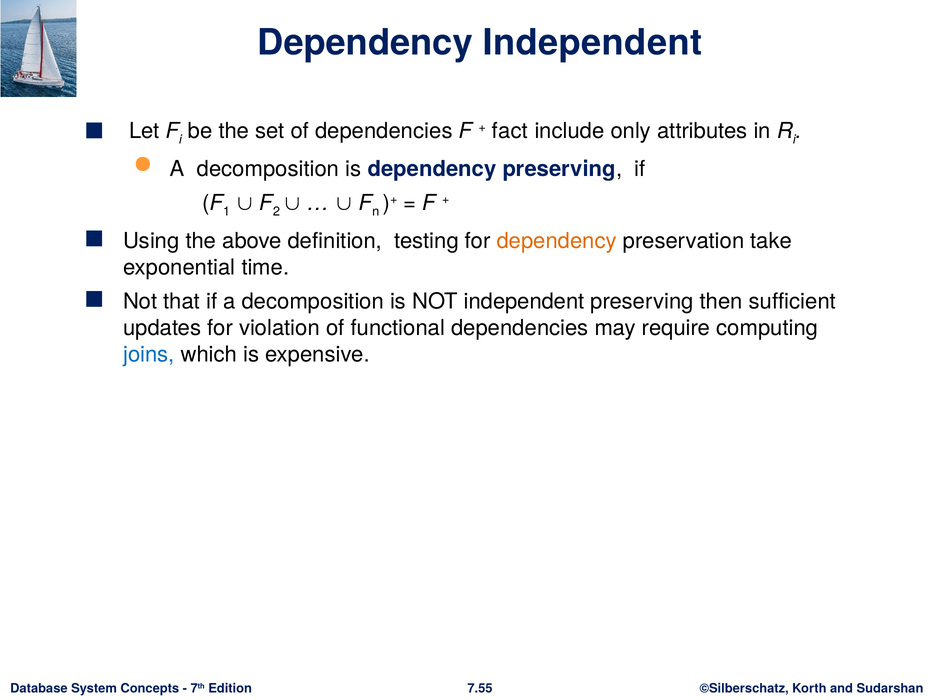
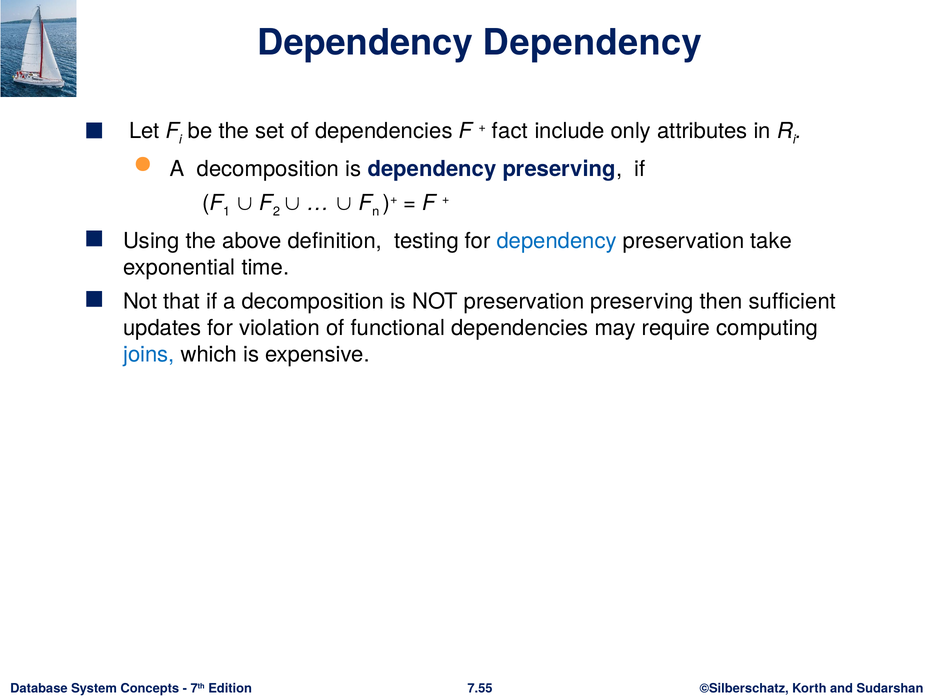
Dependency Independent: Independent -> Dependency
dependency at (557, 241) colour: orange -> blue
NOT independent: independent -> preservation
